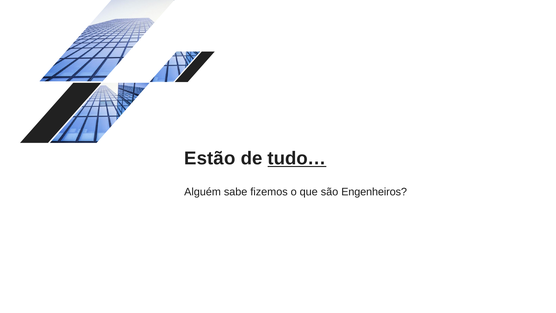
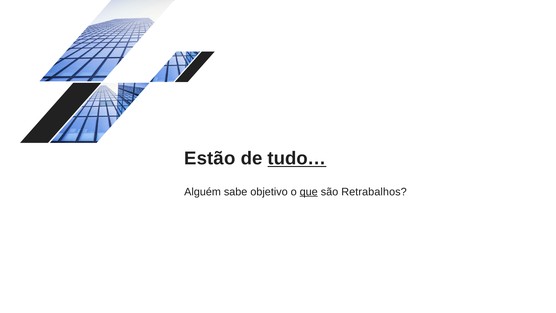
fizemos: fizemos -> objetivo
que underline: none -> present
Engenheiros: Engenheiros -> Retrabalhos
